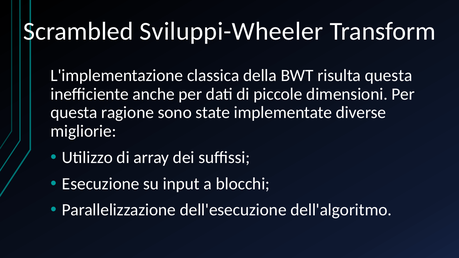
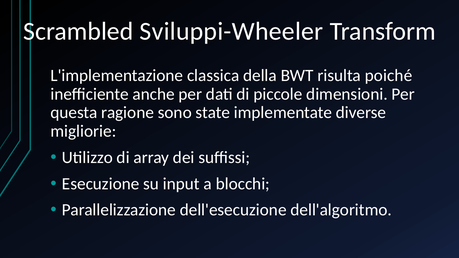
risulta questa: questa -> poiché
